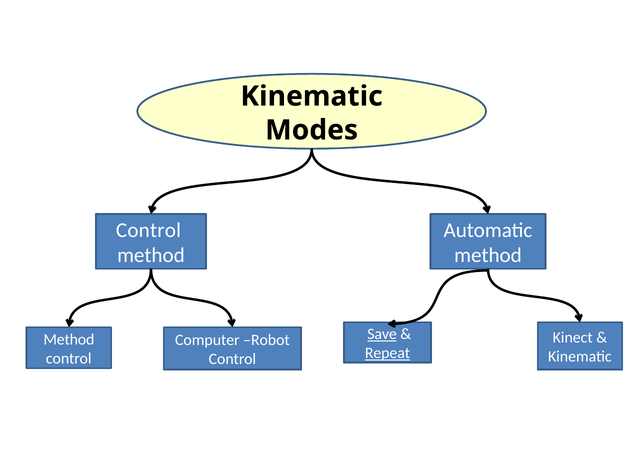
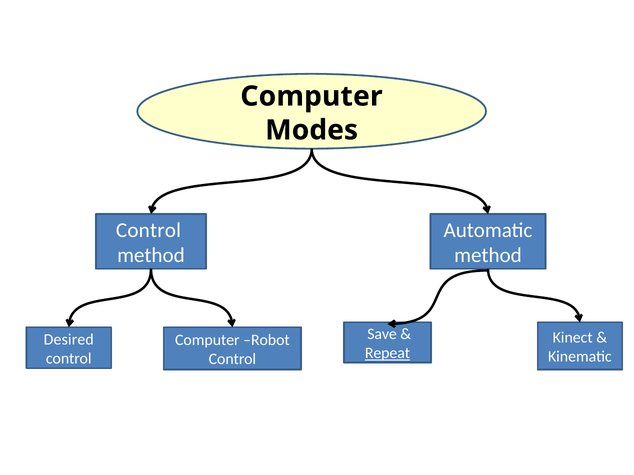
Kinematic at (312, 96): Kinematic -> Computer
Save underline: present -> none
Method at (69, 340): Method -> Desired
